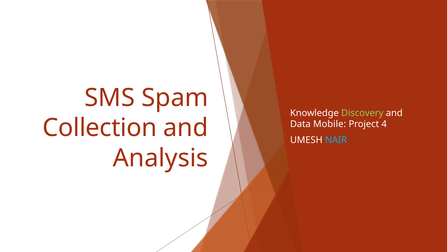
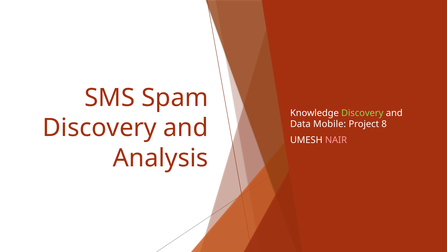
Collection at (100, 128): Collection -> Discovery
4: 4 -> 8
NAIR colour: light blue -> pink
